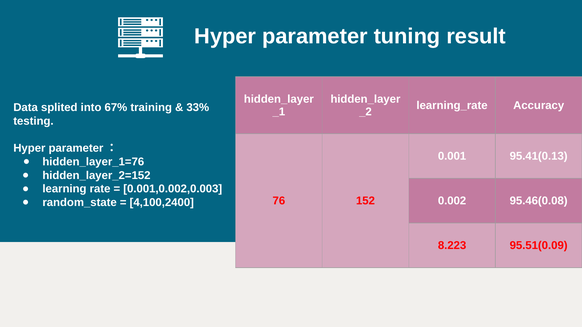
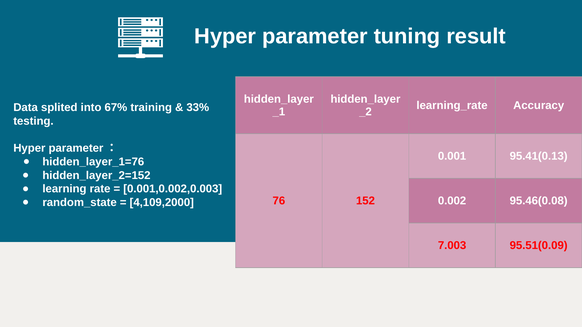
4,100,2400: 4,100,2400 -> 4,109,2000
8.223: 8.223 -> 7.003
